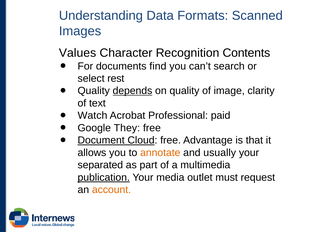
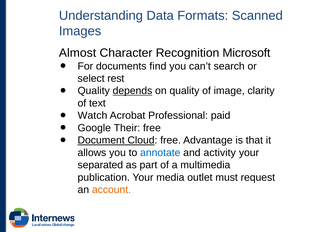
Values: Values -> Almost
Contents: Contents -> Microsoft
They: They -> Their
annotate colour: orange -> blue
usually: usually -> activity
publication underline: present -> none
